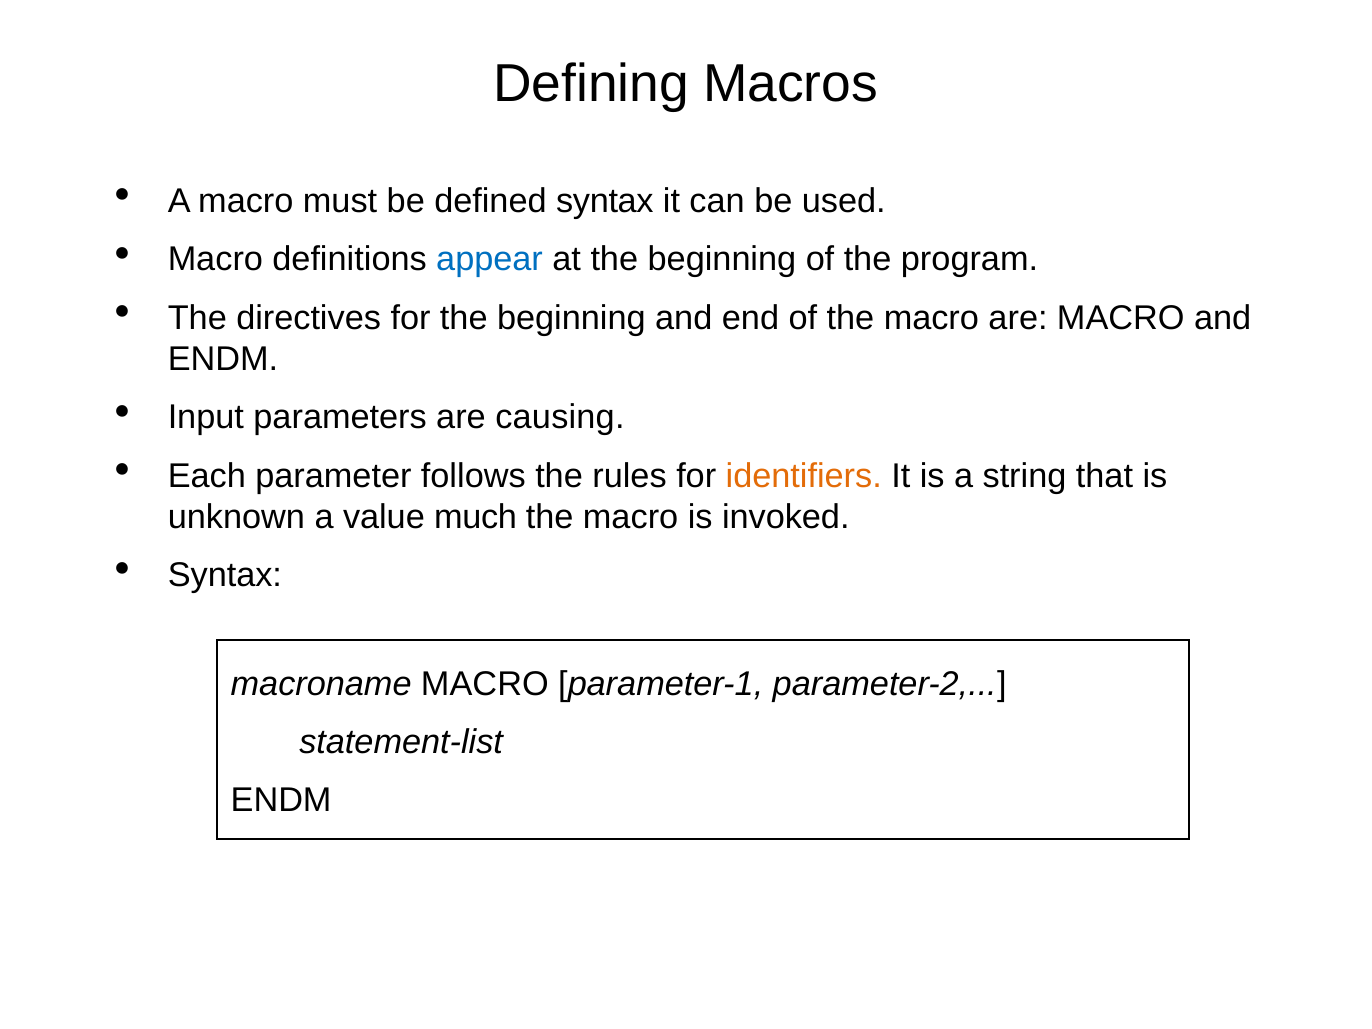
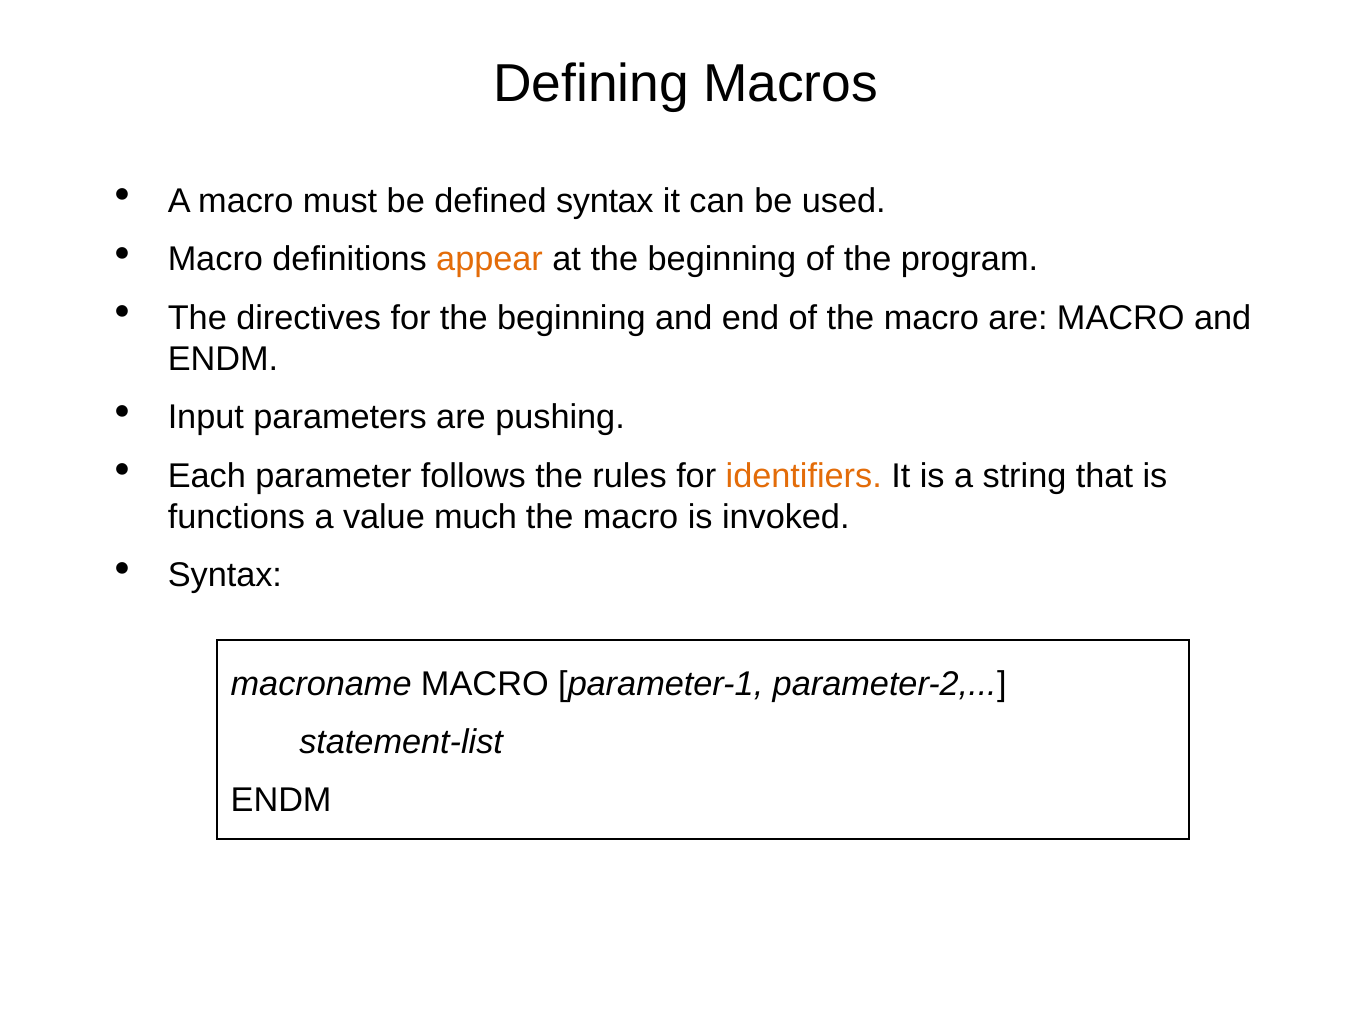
appear colour: blue -> orange
causing: causing -> pushing
unknown: unknown -> functions
